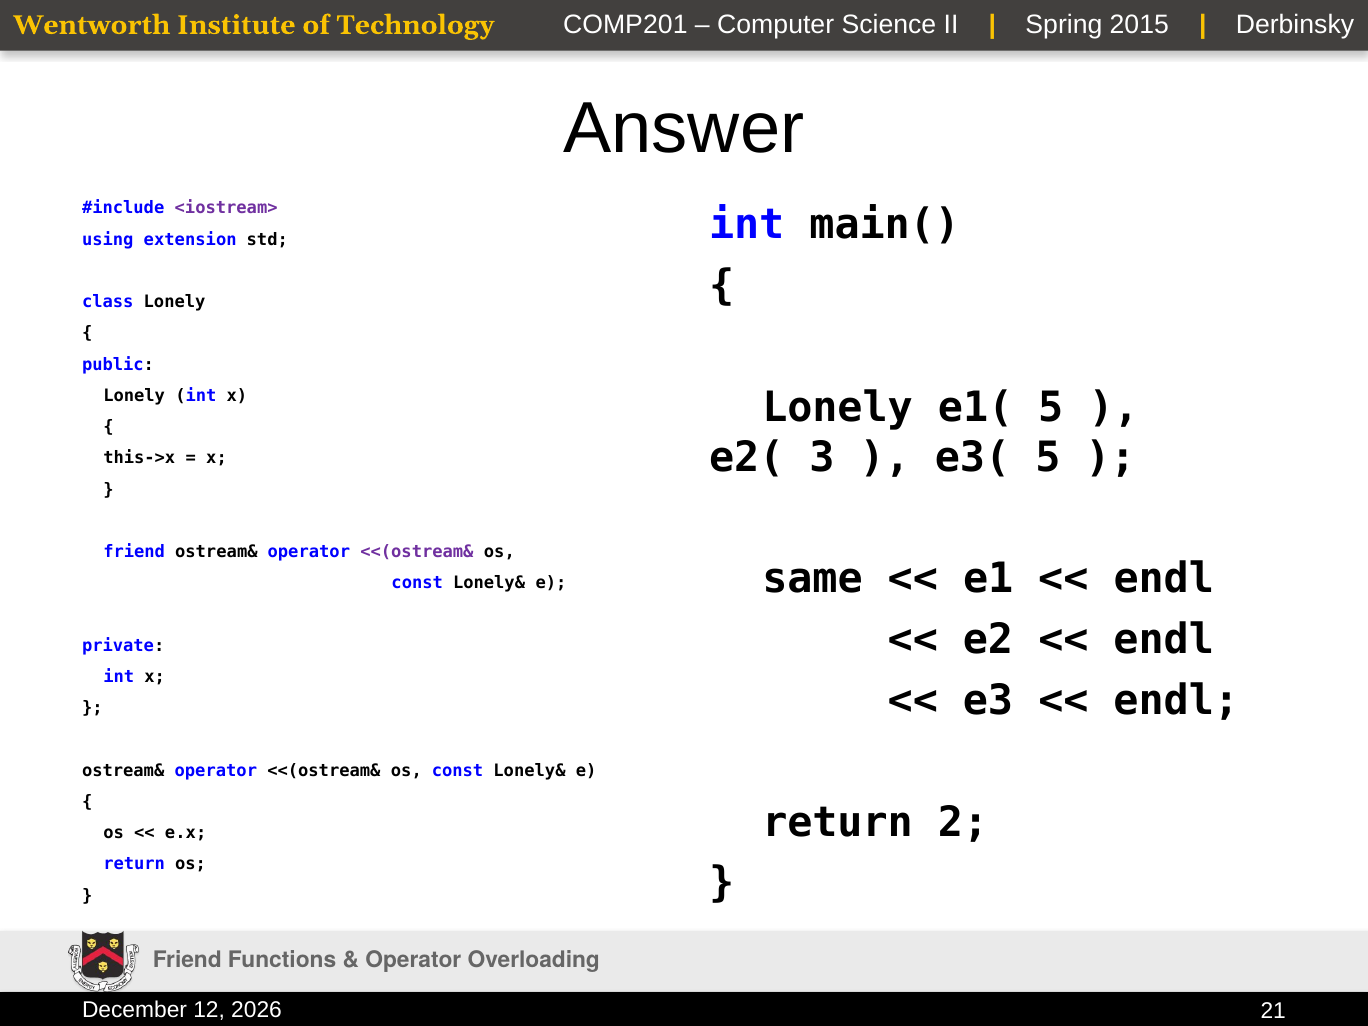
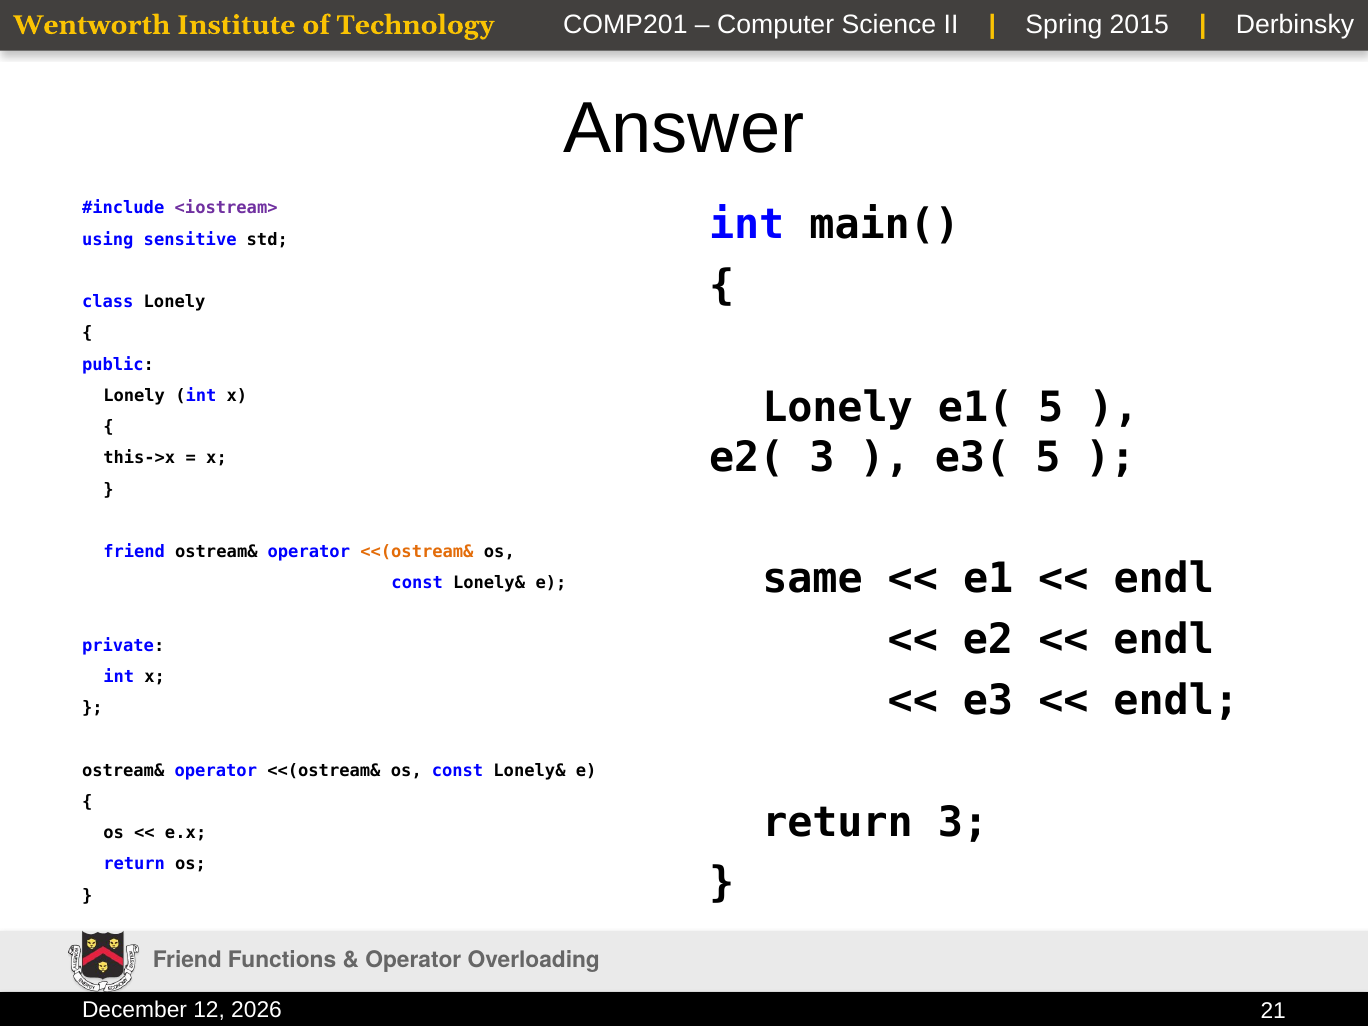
extension: extension -> sensitive
<<(ostream& at (417, 552) colour: purple -> orange
return 2: 2 -> 3
